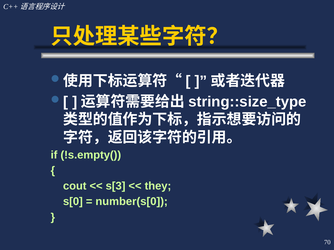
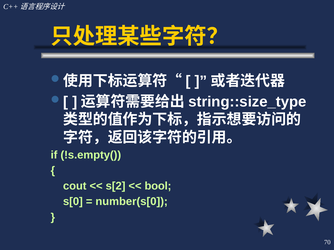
s[3: s[3 -> s[2
they: they -> bool
